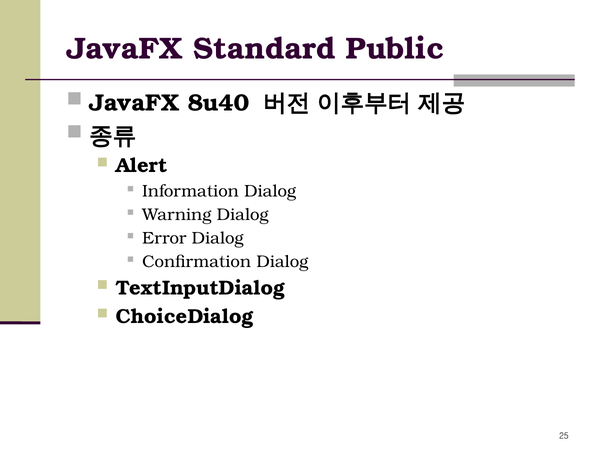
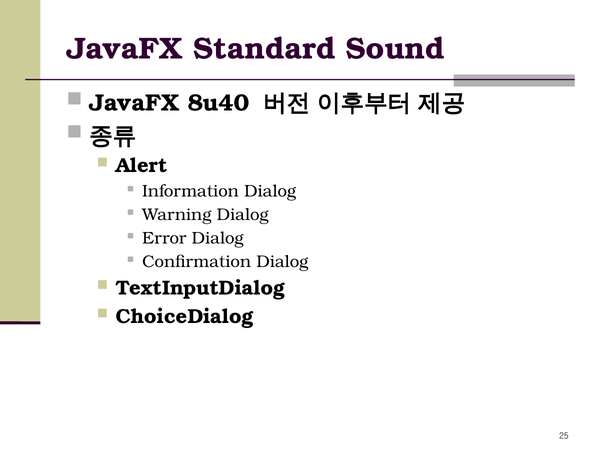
Public: Public -> Sound
